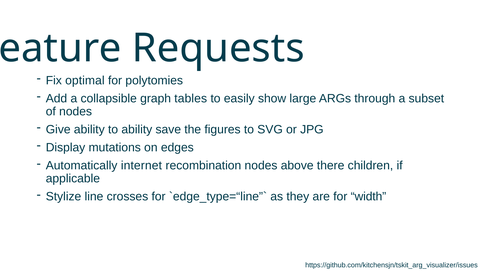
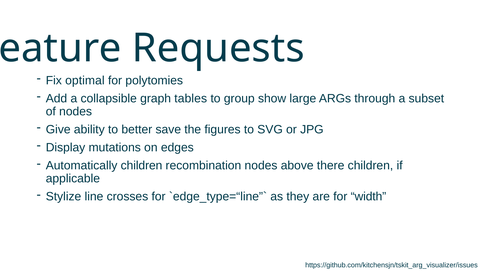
easily: easily -> group
to ability: ability -> better
Automatically internet: internet -> children
